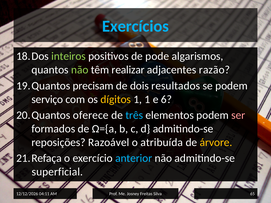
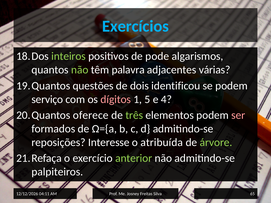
realizar: realizar -> palavra
razão: razão -> várias
precisam: precisam -> questões
resultados: resultados -> identificou
dígitos colour: yellow -> pink
1 1: 1 -> 5
6: 6 -> 4
três colour: light blue -> light green
Razoável: Razoável -> Interesse
árvore colour: yellow -> light green
anterior colour: light blue -> light green
superficial: superficial -> palpiteiros
